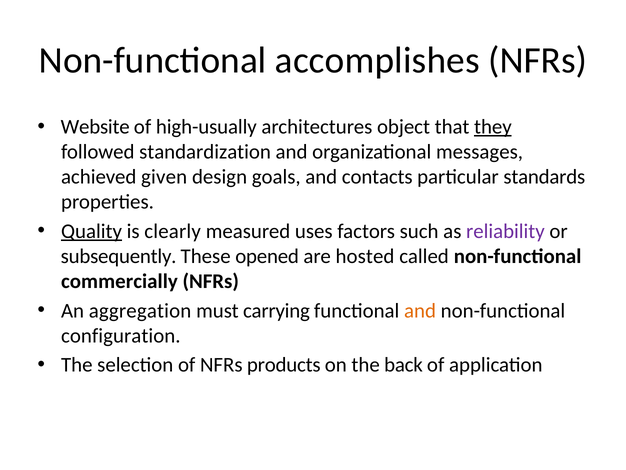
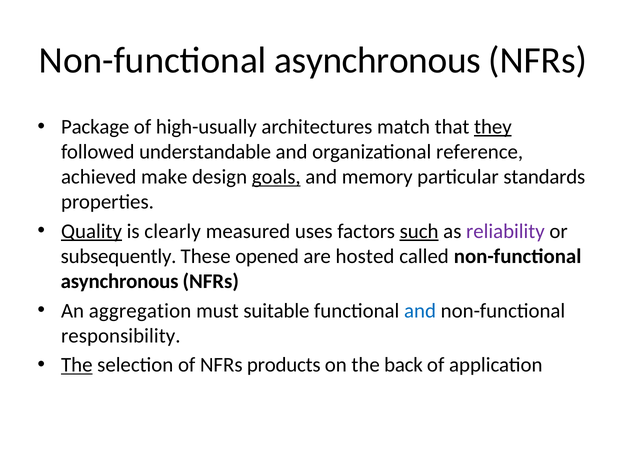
accomplishes at (377, 61): accomplishes -> asynchronous
Website: Website -> Package
object: object -> match
standardization: standardization -> understandable
messages: messages -> reference
given: given -> make
goals underline: none -> present
contacts: contacts -> memory
such underline: none -> present
commercially at (119, 281): commercially -> asynchronous
carrying: carrying -> suitable
and at (420, 310) colour: orange -> blue
configuration: configuration -> responsibility
The at (77, 365) underline: none -> present
